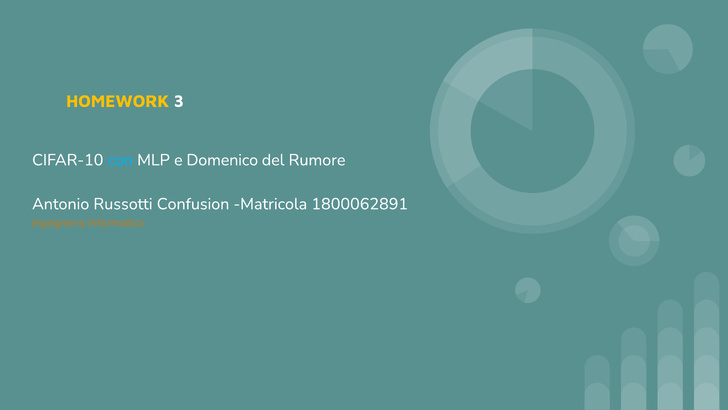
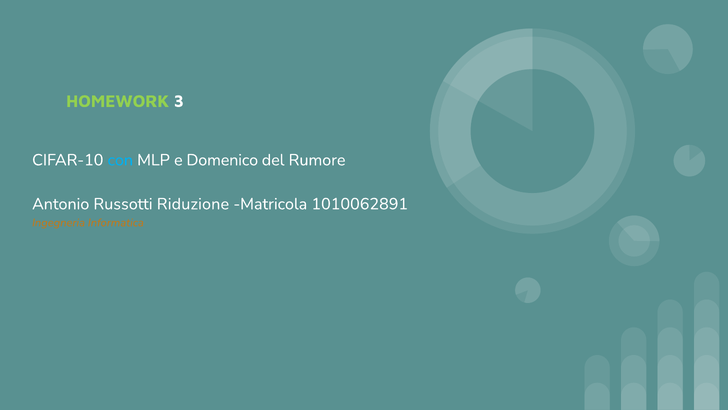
HOMEWORK colour: yellow -> light green
Confusion: Confusion -> Riduzione
1800062891: 1800062891 -> 1010062891
